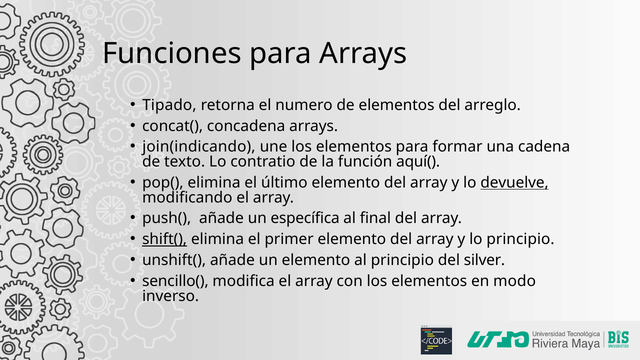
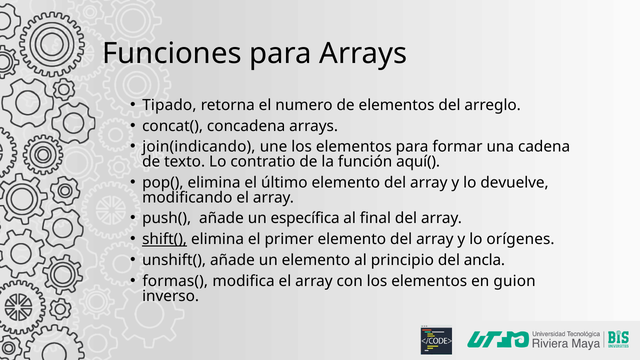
devuelve underline: present -> none
lo principio: principio -> orígenes
silver: silver -> ancla
sencillo(: sencillo( -> formas(
modo: modo -> guion
